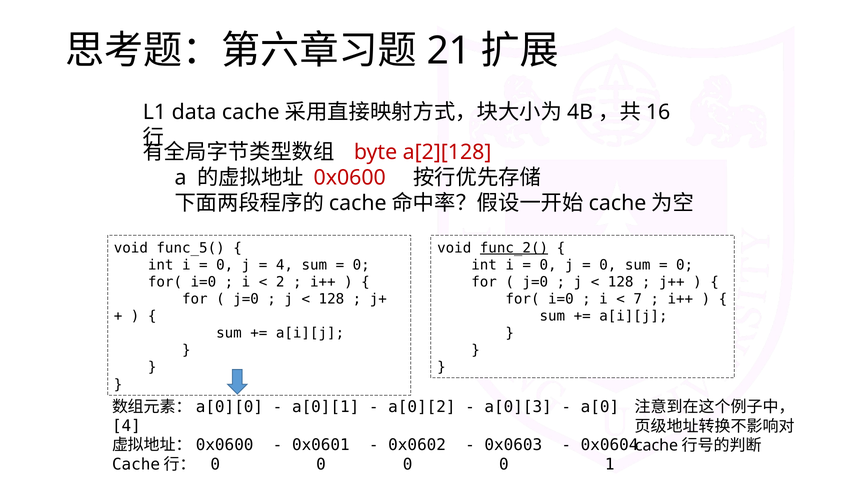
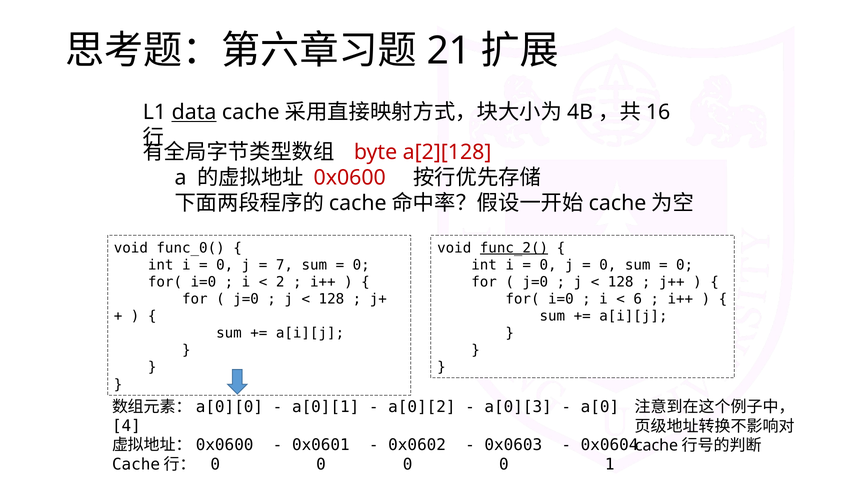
data underline: none -> present
func_5(: func_5( -> func_0(
4 at (284, 265): 4 -> 7
7: 7 -> 6
